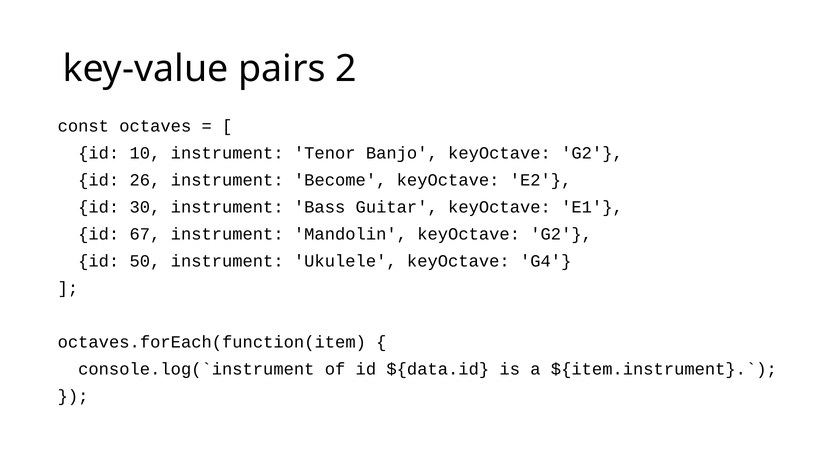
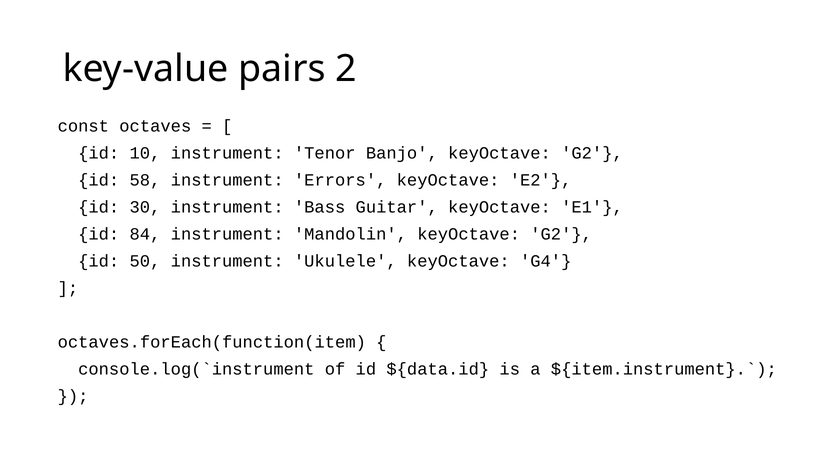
26: 26 -> 58
Become: Become -> Errors
67: 67 -> 84
